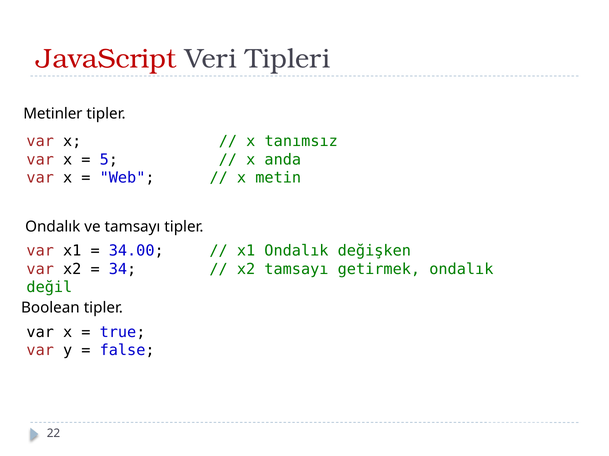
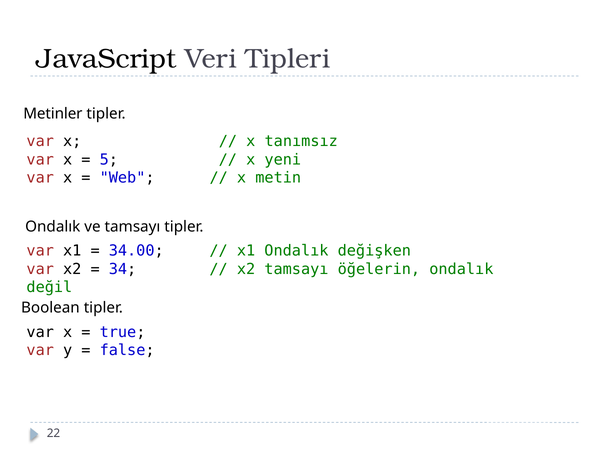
JavaScript colour: red -> black
anda: anda -> yeni
getirmek: getirmek -> öğelerin
